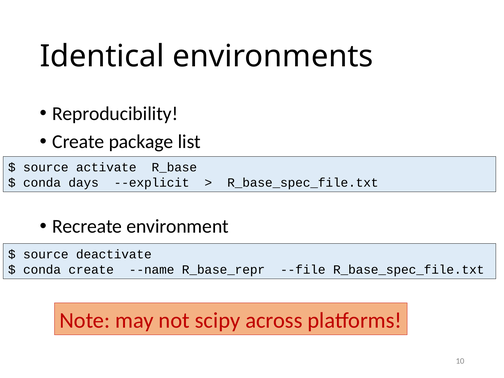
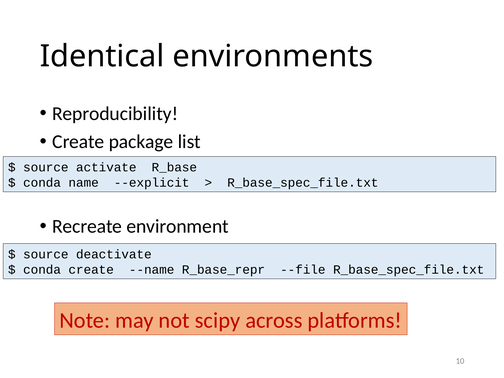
days: days -> name
